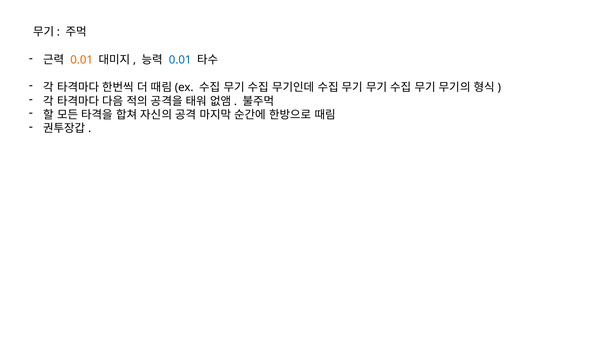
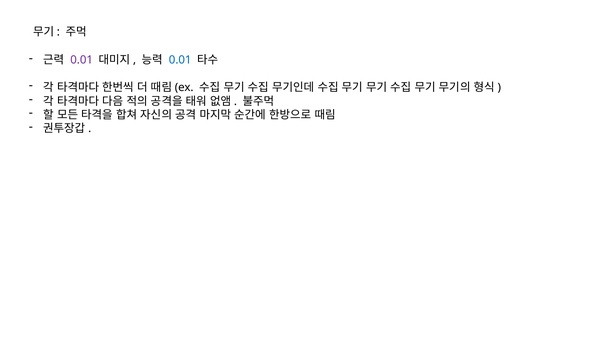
0.01 at (82, 60) colour: orange -> purple
